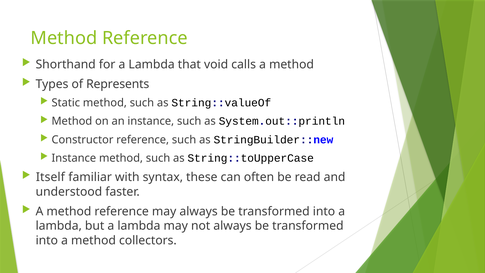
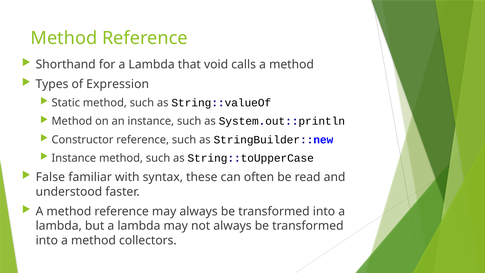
Represents: Represents -> Expression
Itself: Itself -> False
